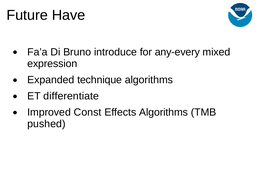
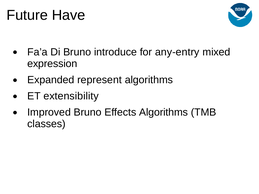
any-every: any-every -> any-entry
technique: technique -> represent
differentiate: differentiate -> extensibility
Improved Const: Const -> Bruno
pushed: pushed -> classes
